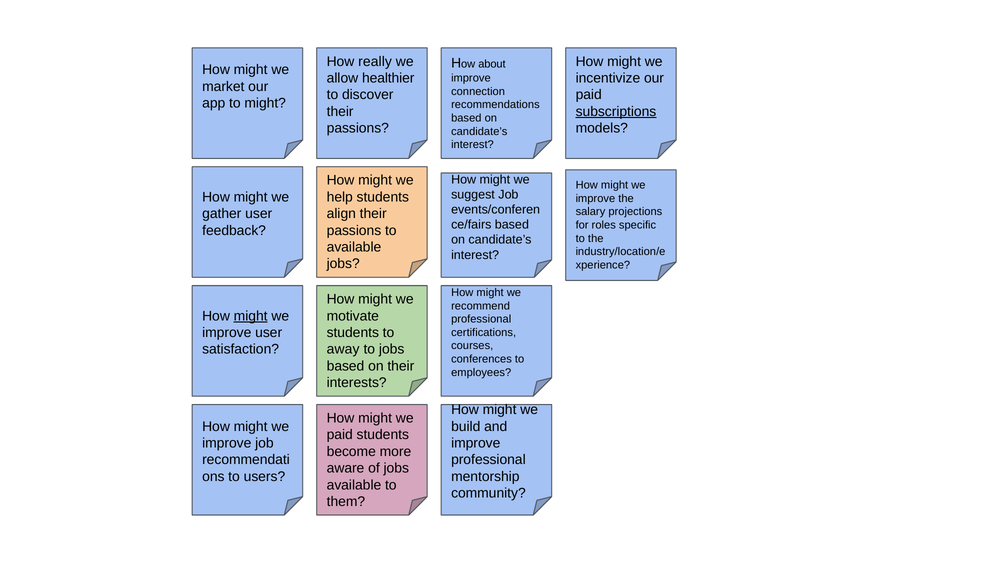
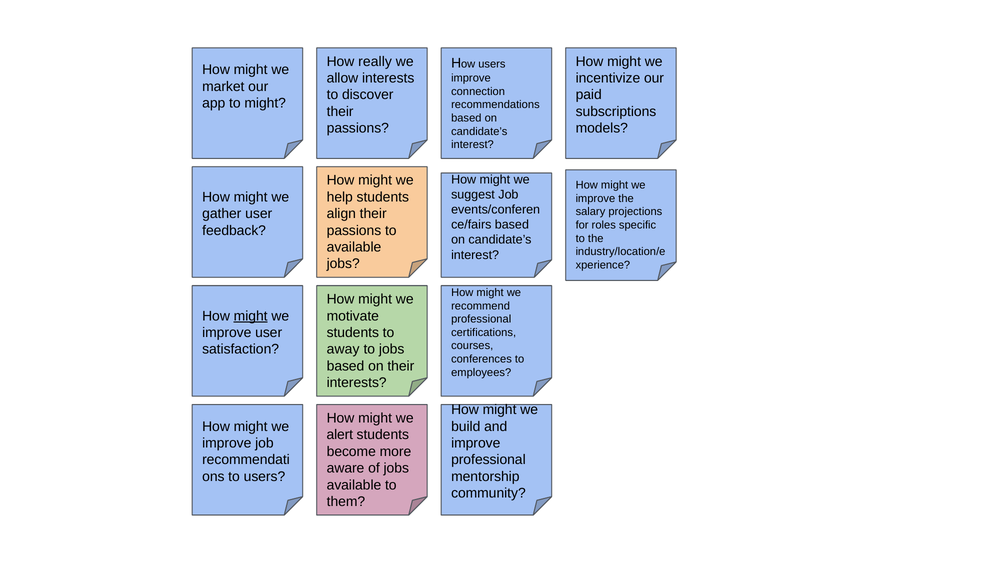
How about: about -> users
allow healthier: healthier -> interests
subscriptions underline: present -> none
paid at (340, 434): paid -> alert
